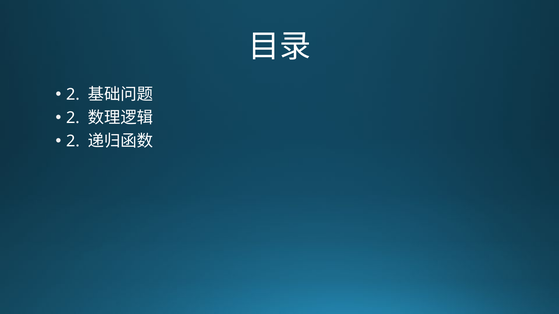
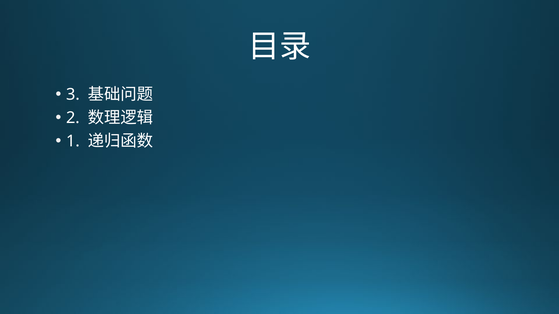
2 at (73, 95): 2 -> 3
2 at (73, 141): 2 -> 1
